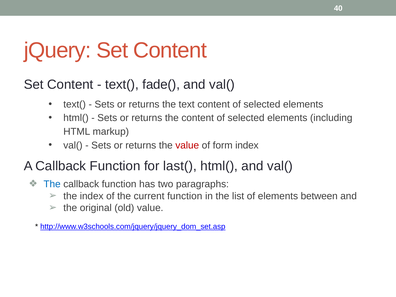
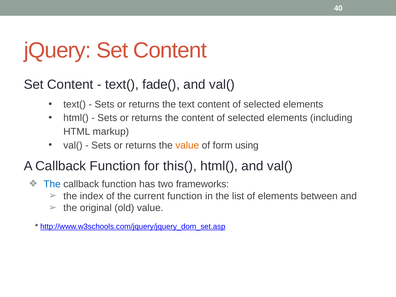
value at (187, 145) colour: red -> orange
form index: index -> using
last(: last( -> this(
paragraphs: paragraphs -> frameworks
